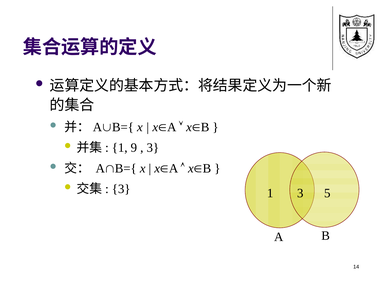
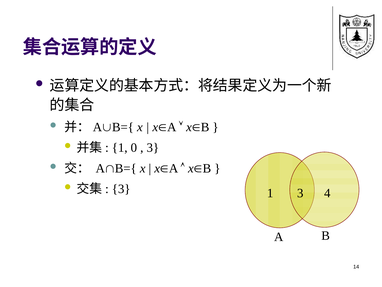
9: 9 -> 0
5: 5 -> 4
